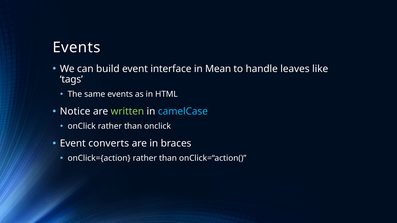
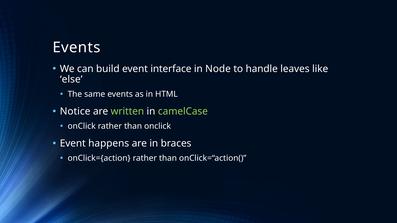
Mean: Mean -> Node
tags: tags -> else
camelCase colour: light blue -> light green
converts: converts -> happens
